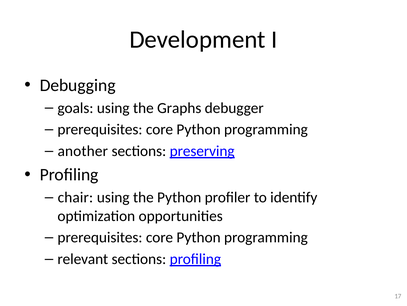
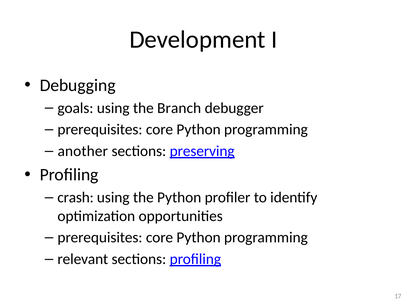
Graphs: Graphs -> Branch
chair: chair -> crash
